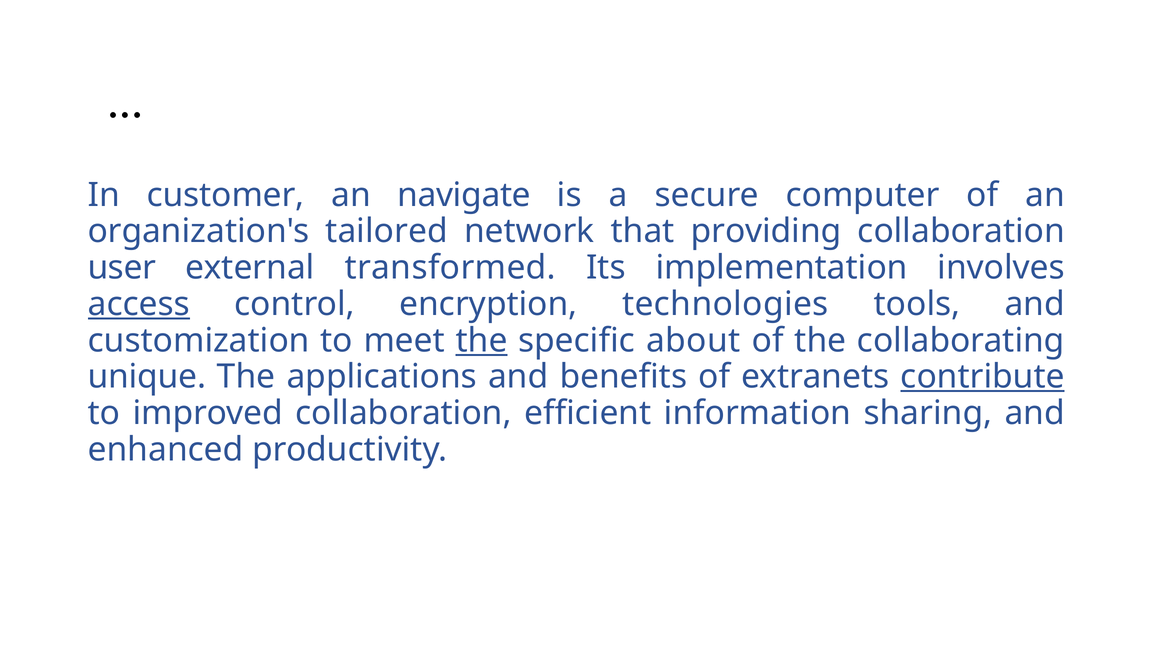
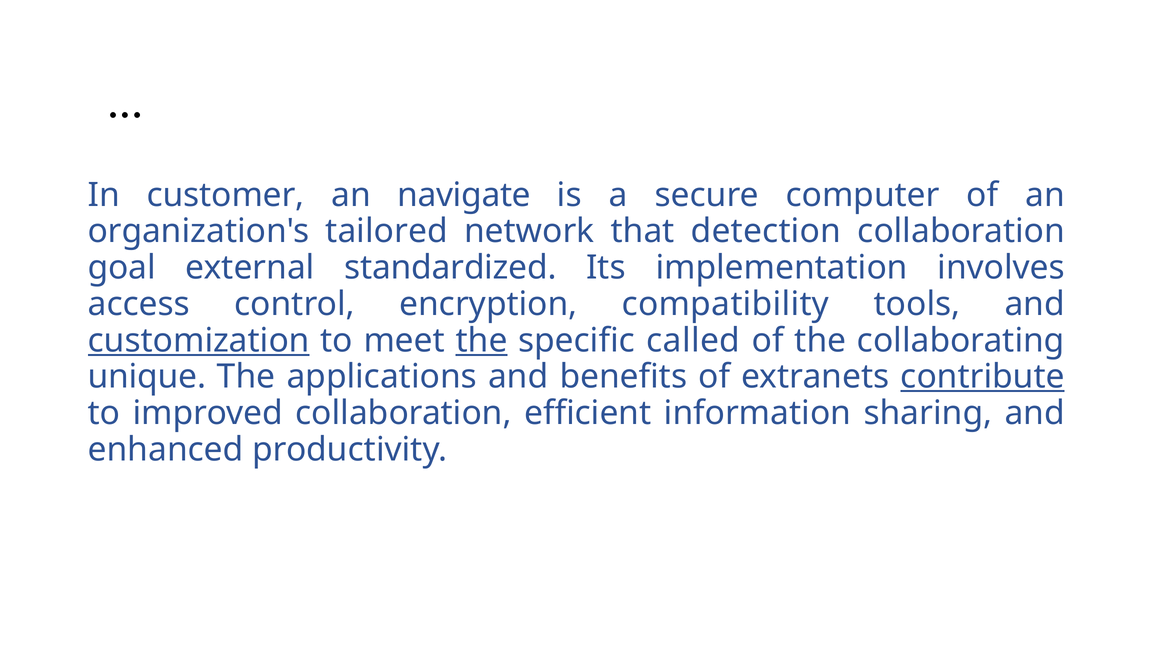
providing: providing -> detection
user: user -> goal
transformed: transformed -> standardized
access underline: present -> none
technologies: technologies -> compatibility
customization underline: none -> present
about: about -> called
